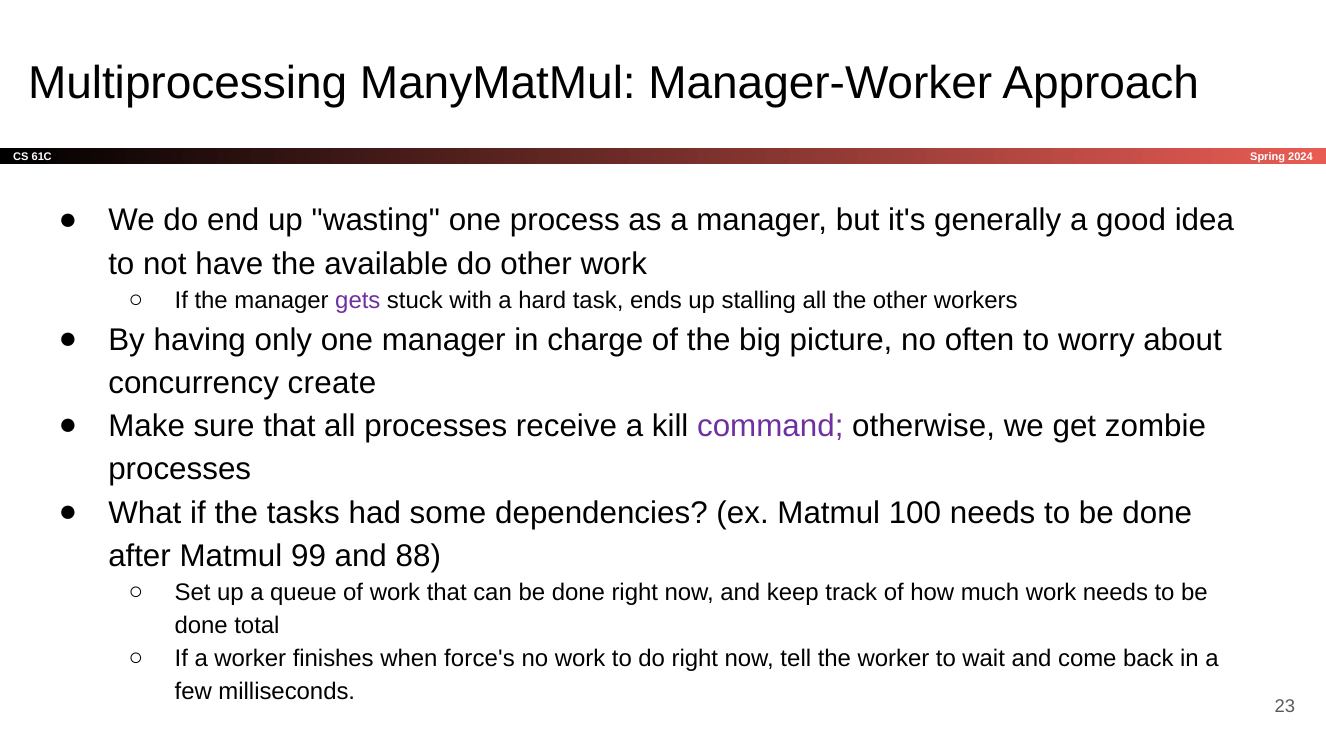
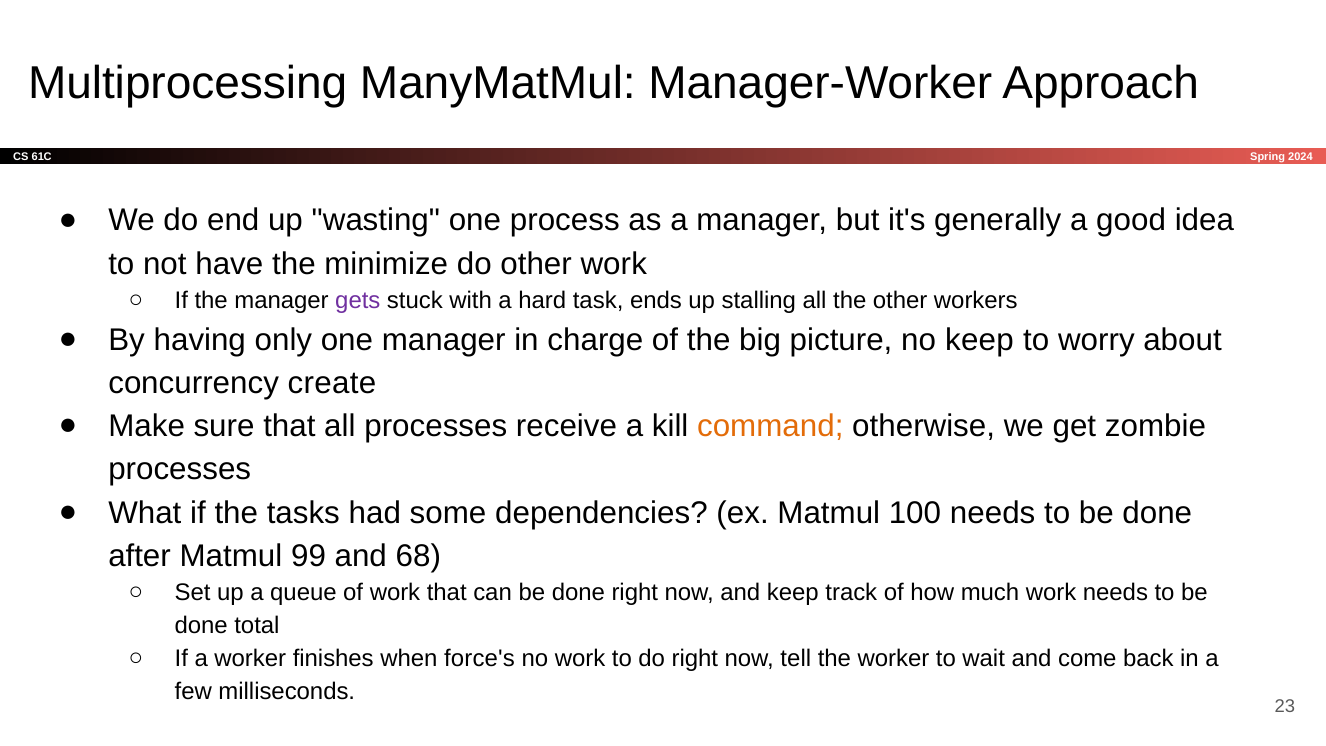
available: available -> minimize
no often: often -> keep
command colour: purple -> orange
88: 88 -> 68
